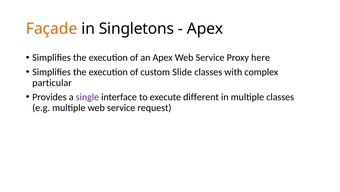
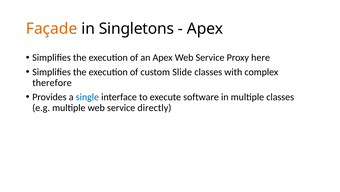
particular: particular -> therefore
single colour: purple -> blue
different: different -> software
request: request -> directly
